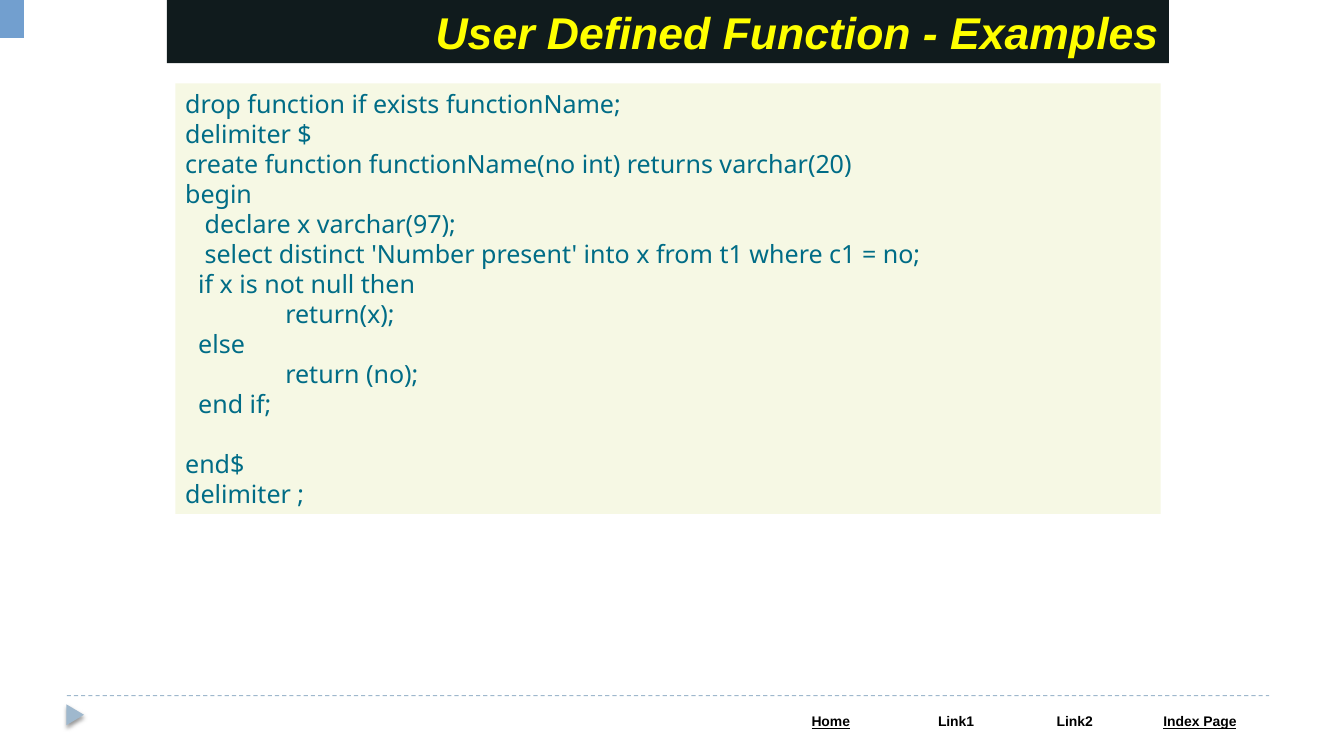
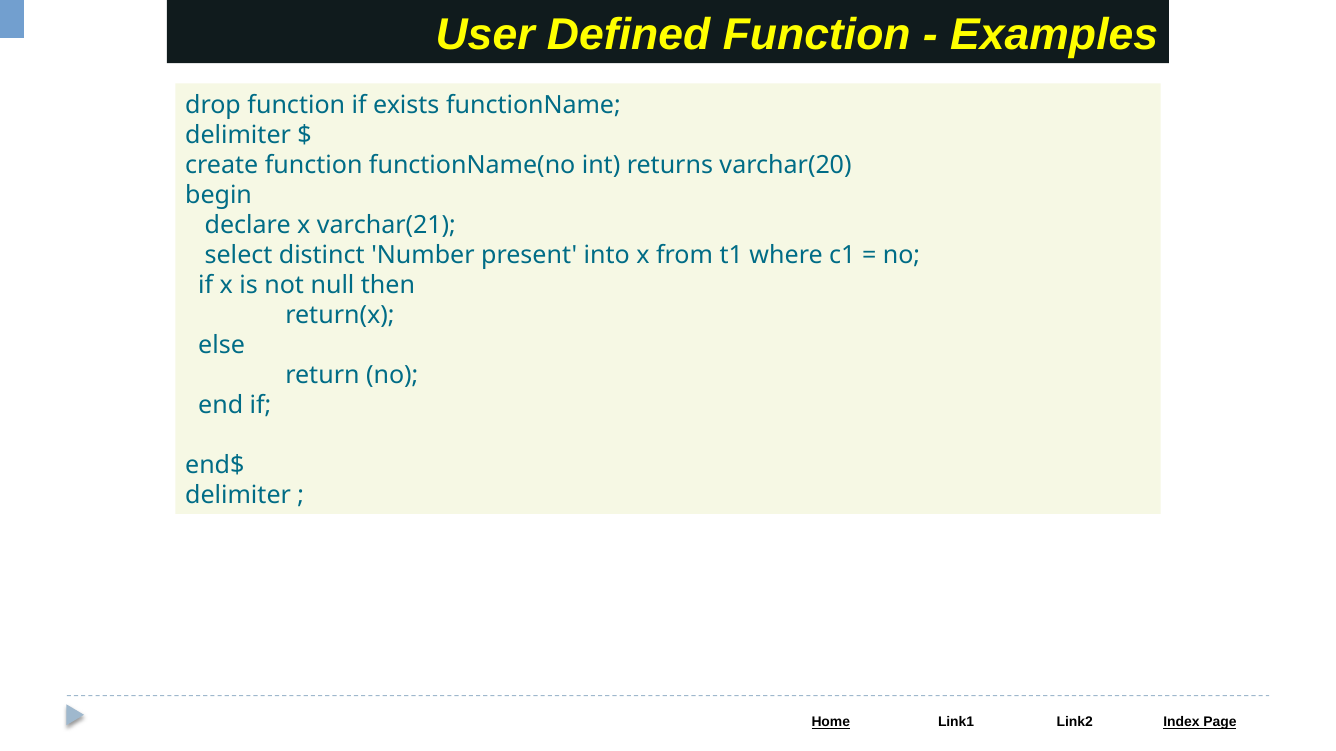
varchar(97: varchar(97 -> varchar(21
